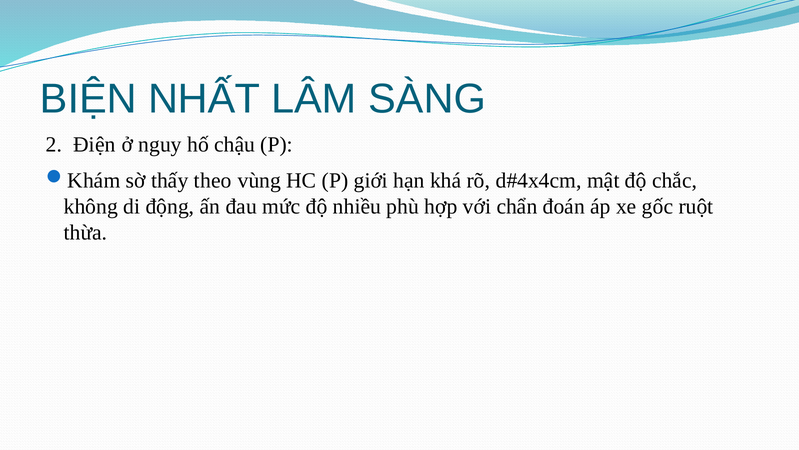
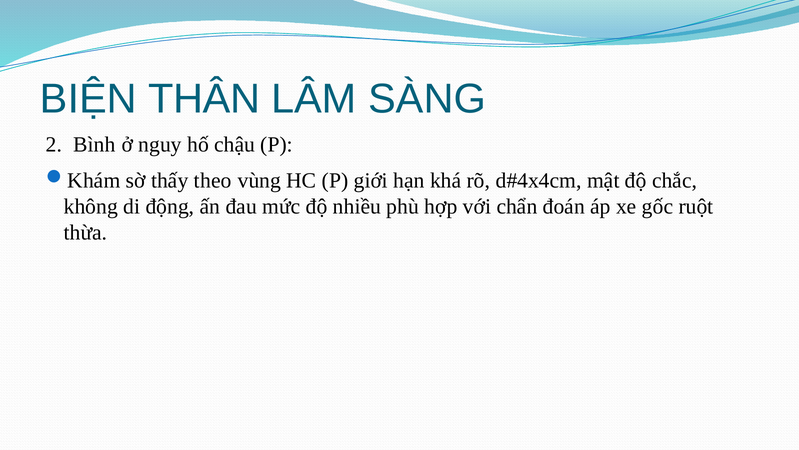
NHẤT: NHẤT -> THÂN
Điện: Điện -> Bình
